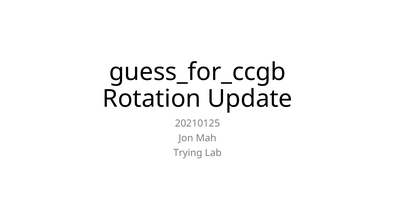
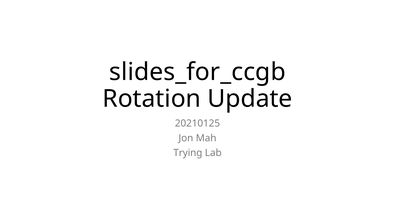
guess_for_ccgb: guess_for_ccgb -> slides_for_ccgb
